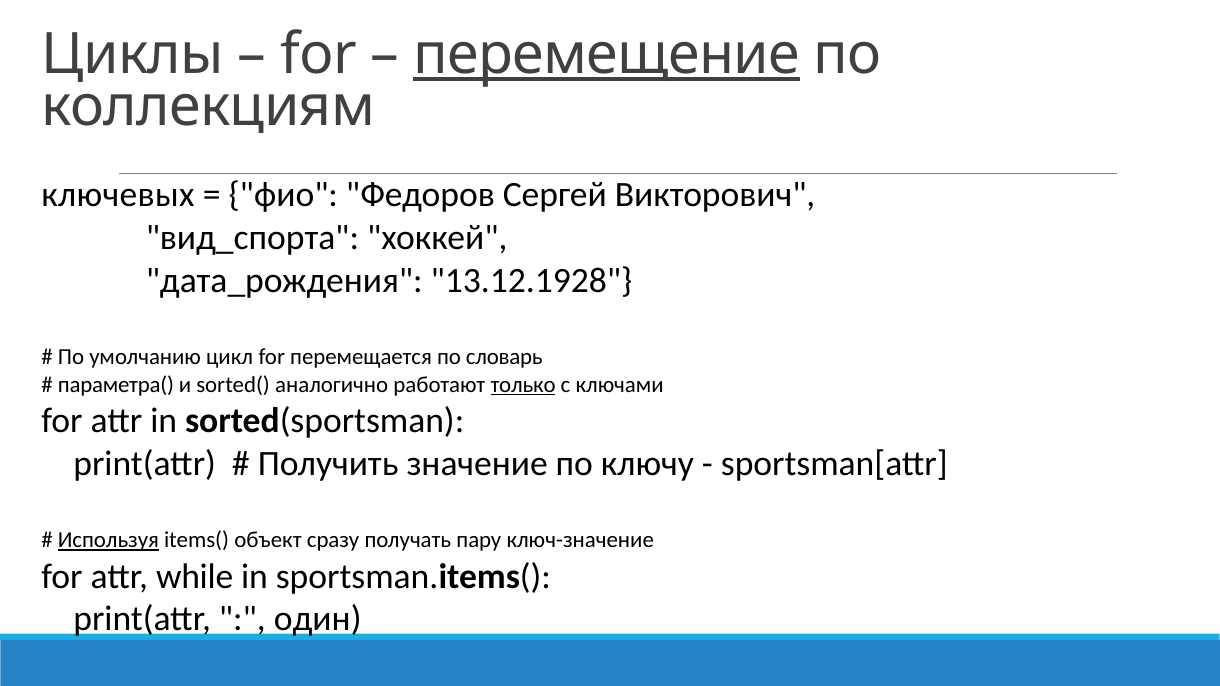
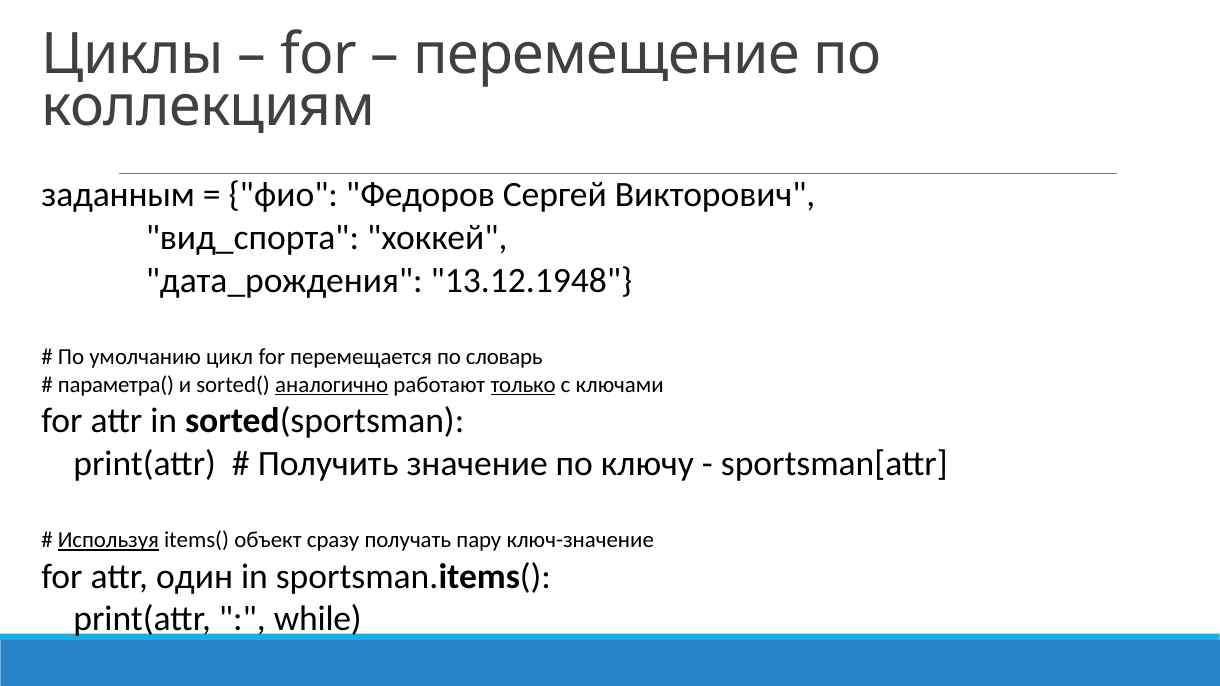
перемещение underline: present -> none
ключевых: ключевых -> заданным
13.12.1928: 13.12.1928 -> 13.12.1948
аналогично underline: none -> present
while: while -> один
один: один -> while
